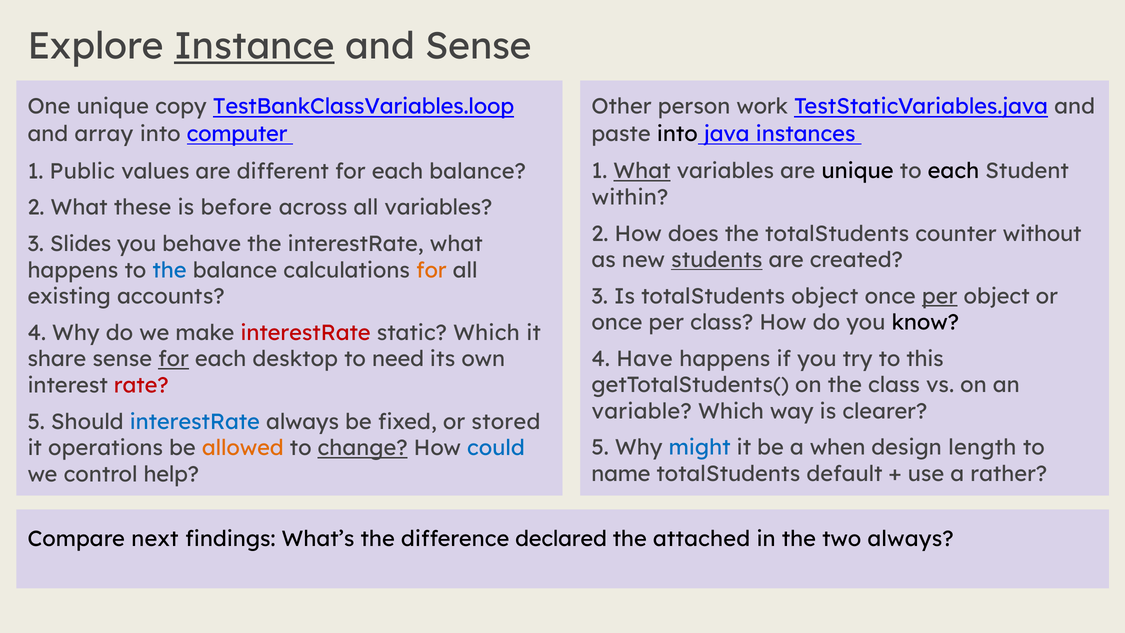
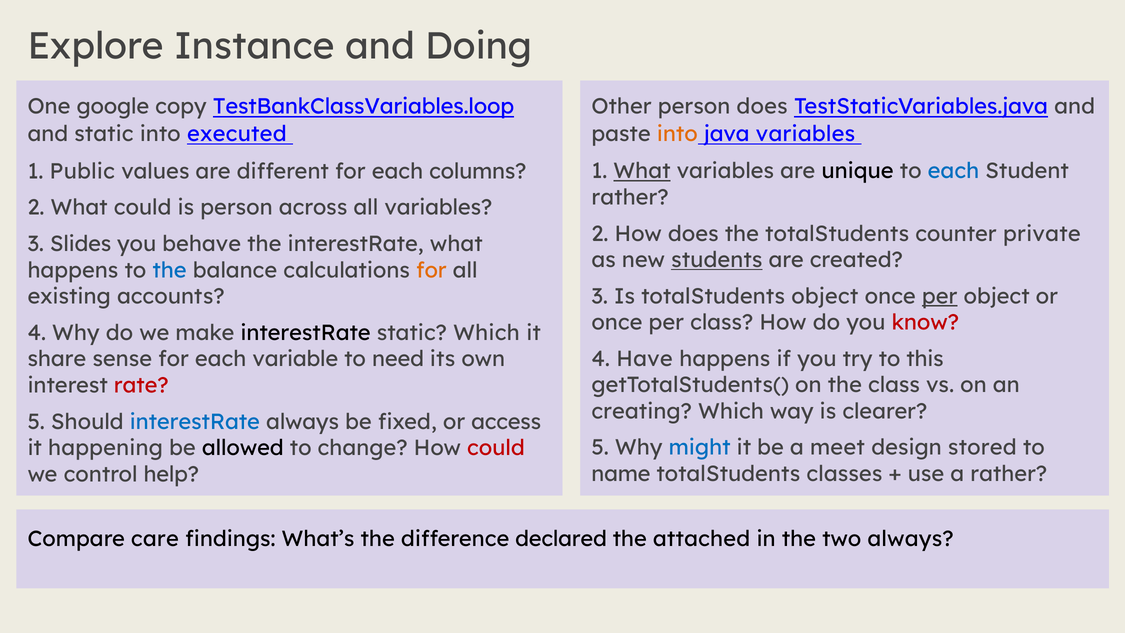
Instance underline: present -> none
and Sense: Sense -> Doing
person work: work -> does
One unique: unique -> google
into at (677, 134) colour: black -> orange
java instances: instances -> variables
and array: array -> static
computer: computer -> executed
each balance: balance -> columns
each at (953, 171) colour: black -> blue
within at (630, 197): within -> rather
What these: these -> could
is before: before -> person
without: without -> private
know colour: black -> red
interestRate at (306, 333) colour: red -> black
for at (174, 359) underline: present -> none
desktop: desktop -> variable
variable: variable -> creating
stored: stored -> access
when: when -> meet
length: length -> stored
operations: operations -> happening
allowed colour: orange -> black
change underline: present -> none
could at (496, 448) colour: blue -> red
default: default -> classes
next: next -> care
